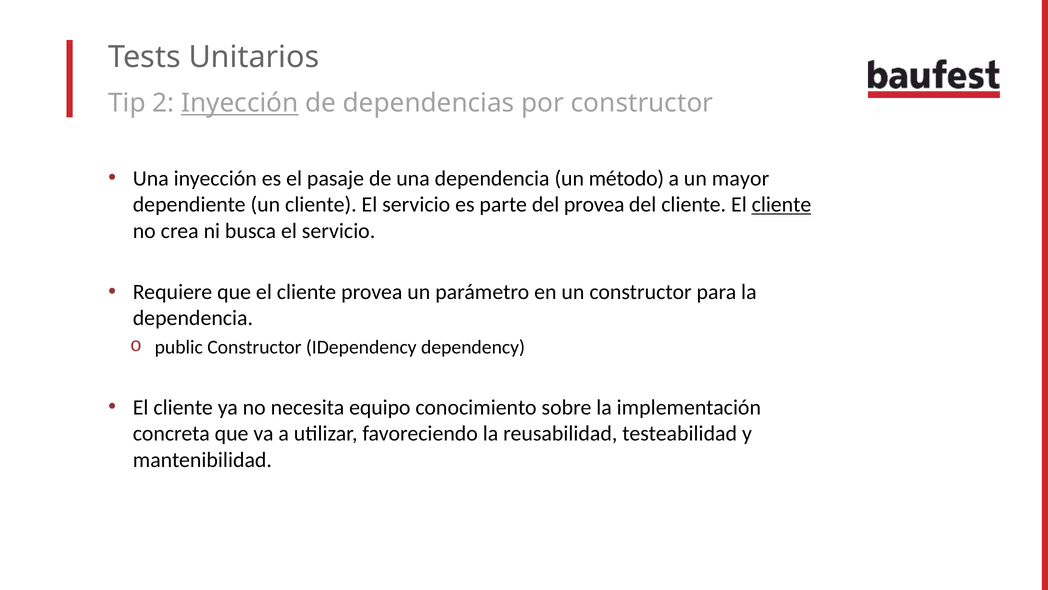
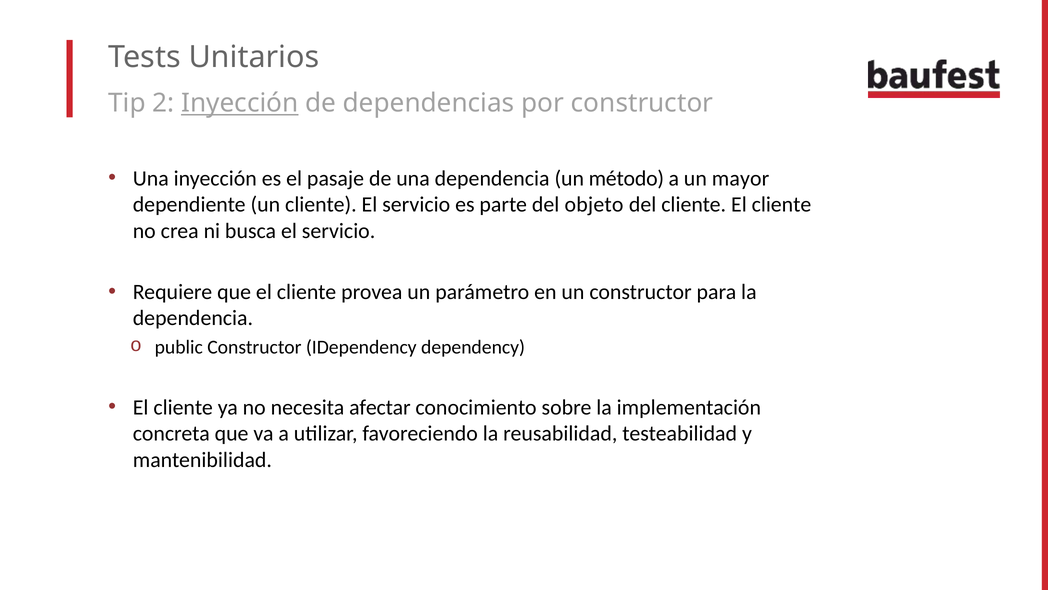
del provea: provea -> objeto
cliente at (781, 204) underline: present -> none
equipo: equipo -> afectar
